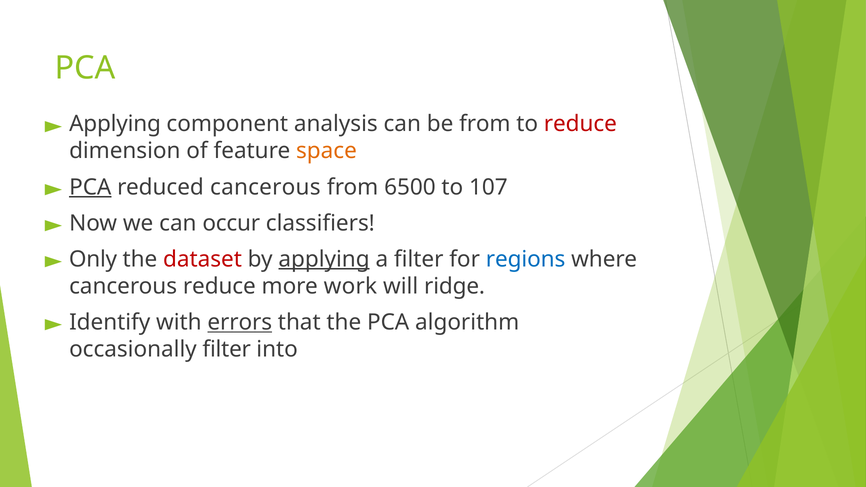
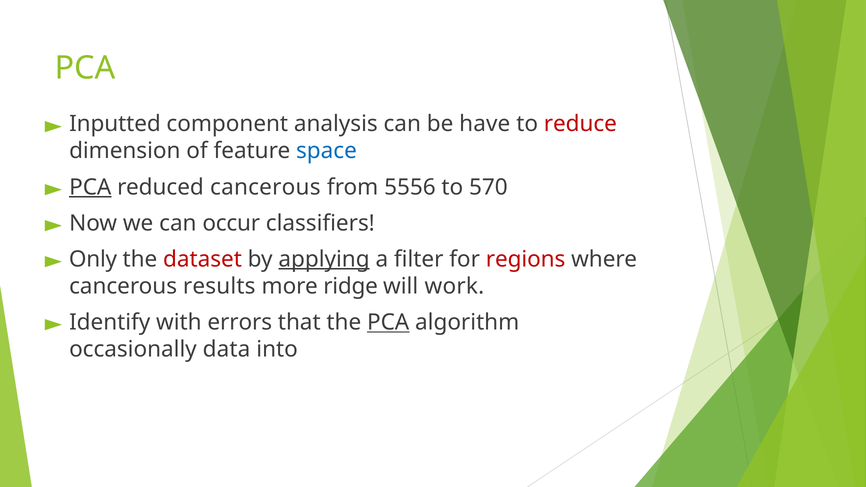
Applying at (115, 124): Applying -> Inputted
be from: from -> have
space colour: orange -> blue
6500: 6500 -> 5556
107: 107 -> 570
regions colour: blue -> red
cancerous reduce: reduce -> results
work: work -> ridge
ridge: ridge -> work
errors underline: present -> none
PCA at (388, 322) underline: none -> present
occasionally filter: filter -> data
